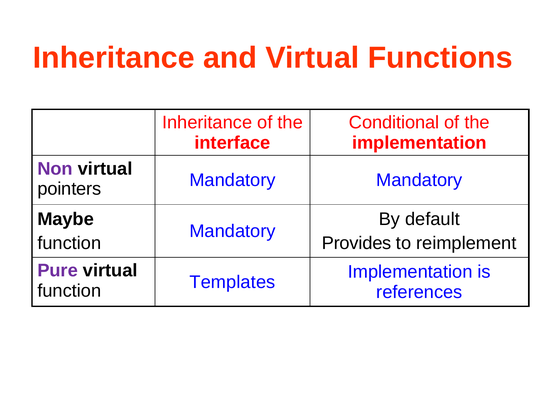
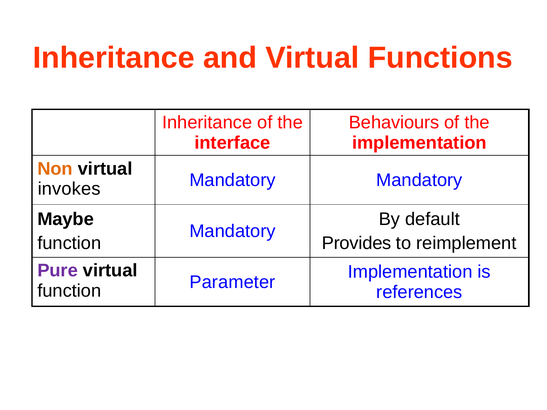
Conditional: Conditional -> Behaviours
Non colour: purple -> orange
pointers: pointers -> invokes
Templates: Templates -> Parameter
